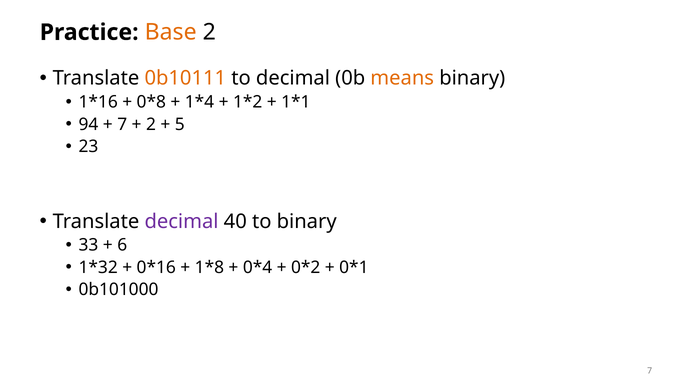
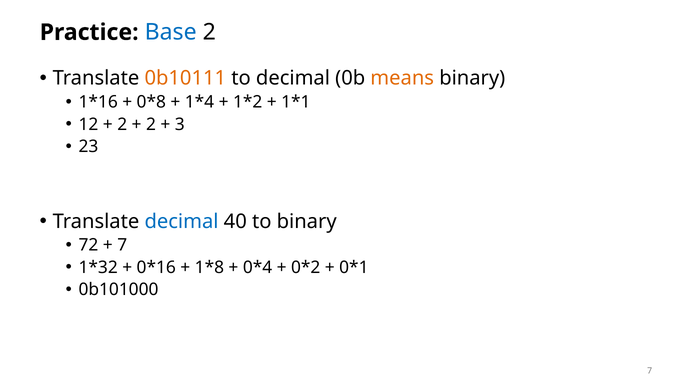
Base colour: orange -> blue
94: 94 -> 12
7 at (122, 124): 7 -> 2
5: 5 -> 3
decimal at (182, 222) colour: purple -> blue
33: 33 -> 72
6 at (122, 245): 6 -> 7
